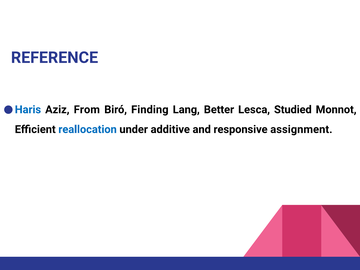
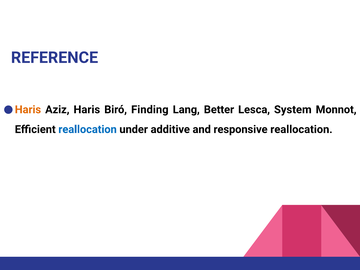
Haris at (28, 110) colour: blue -> orange
Aziz From: From -> Haris
Studied: Studied -> System
responsive assignment: assignment -> reallocation
